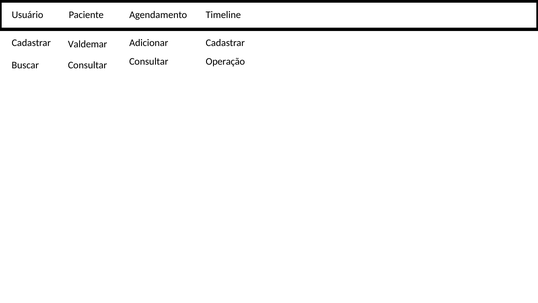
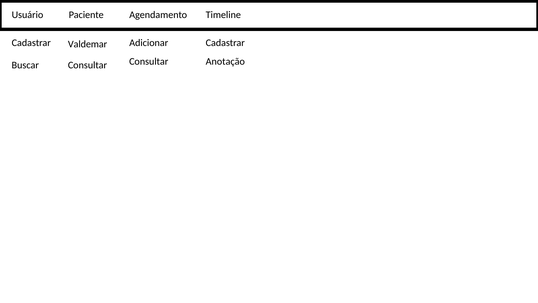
Operação: Operação -> Anotação
